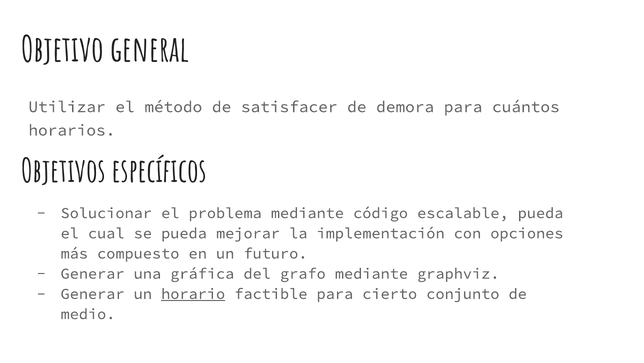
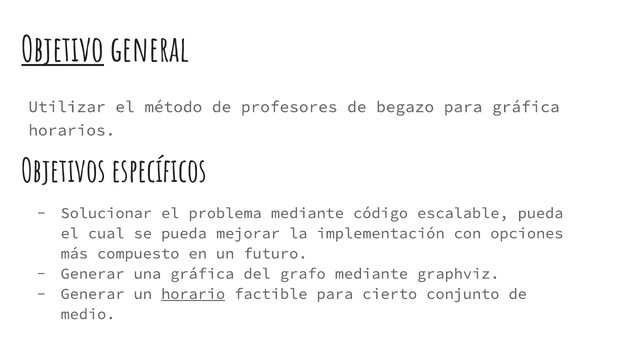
Objetivo underline: none -> present
satisfacer: satisfacer -> profesores
demora: demora -> begazo
para cuántos: cuántos -> gráfica
